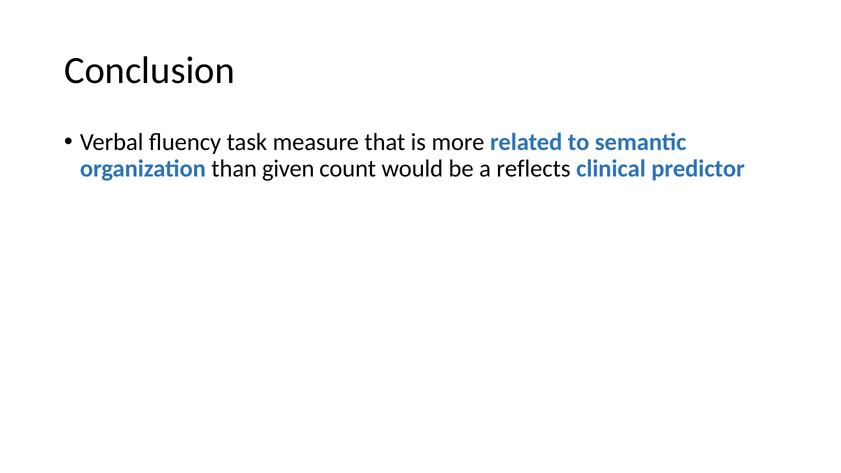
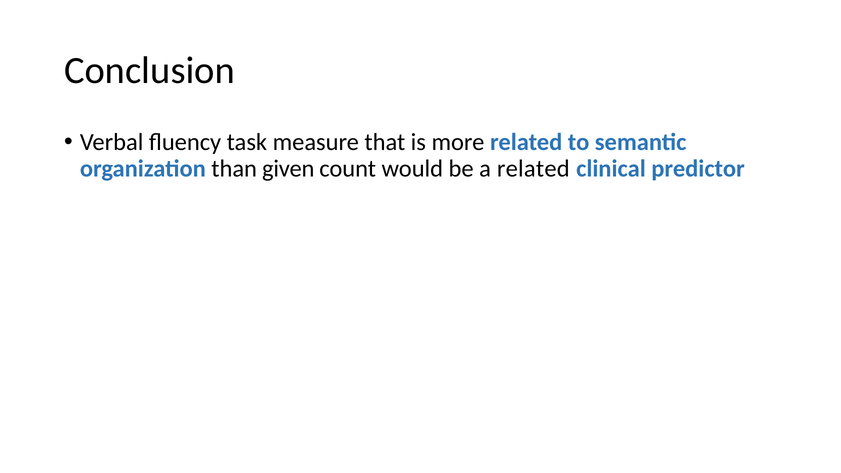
a reflects: reflects -> related
